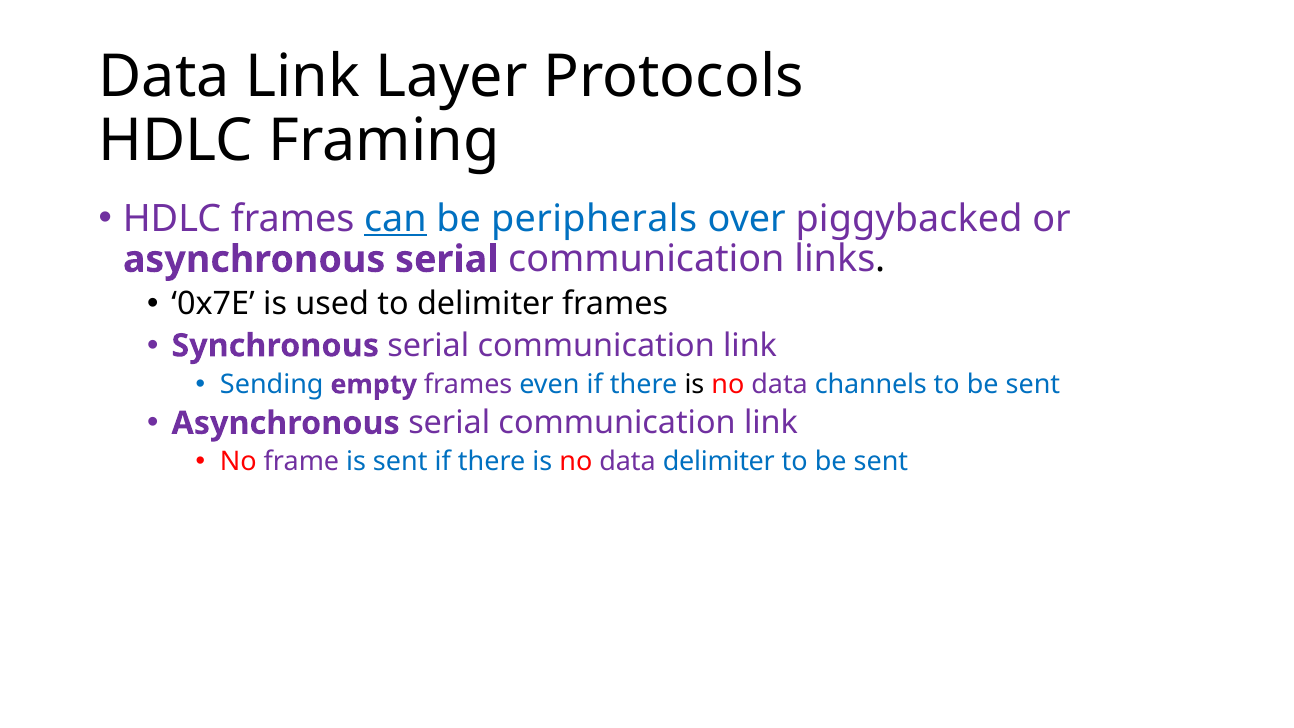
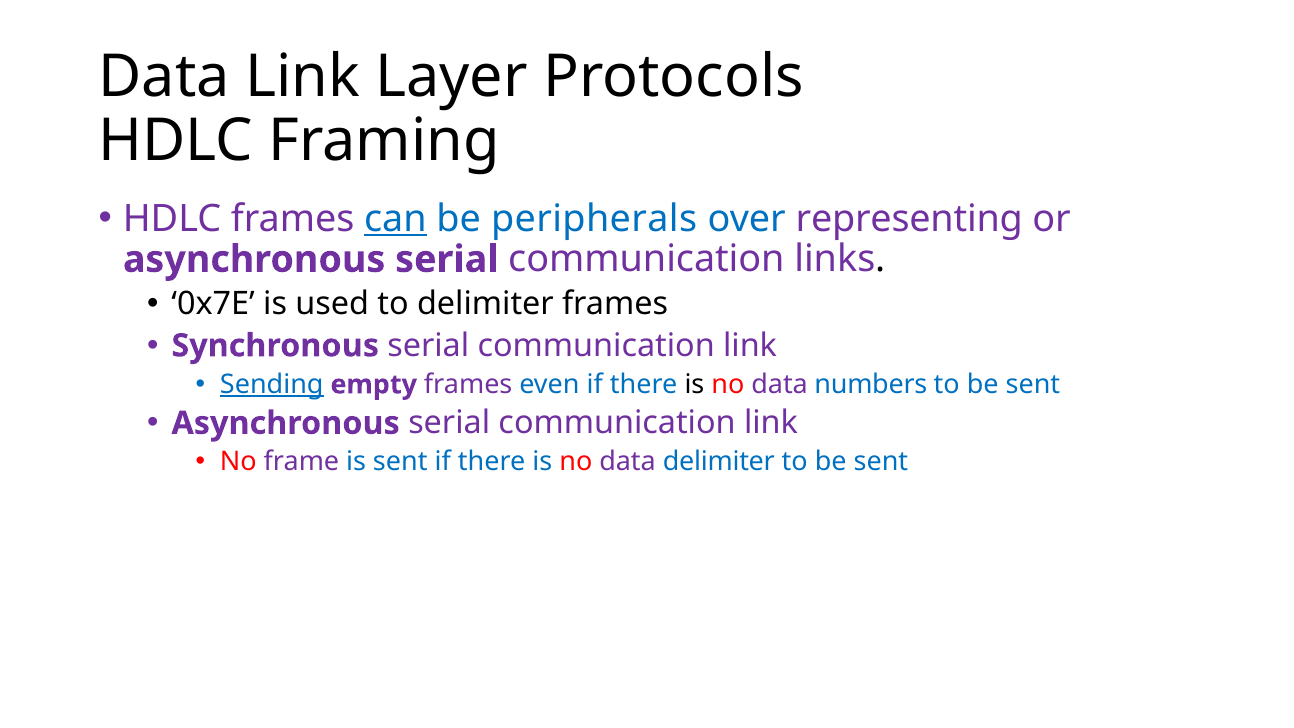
piggybacked: piggybacked -> representing
Sending underline: none -> present
channels: channels -> numbers
